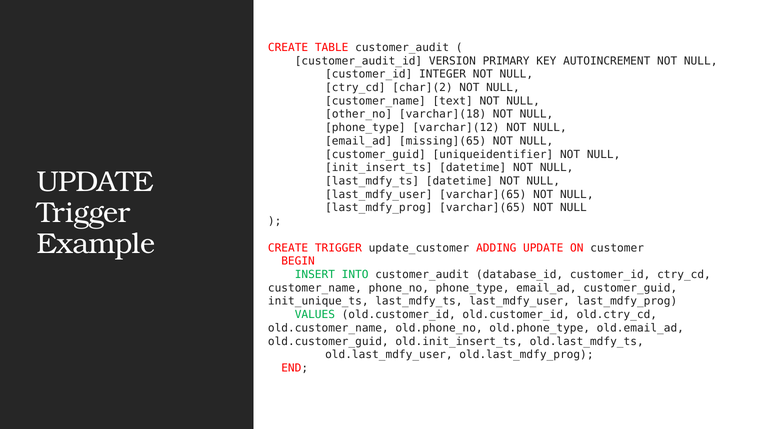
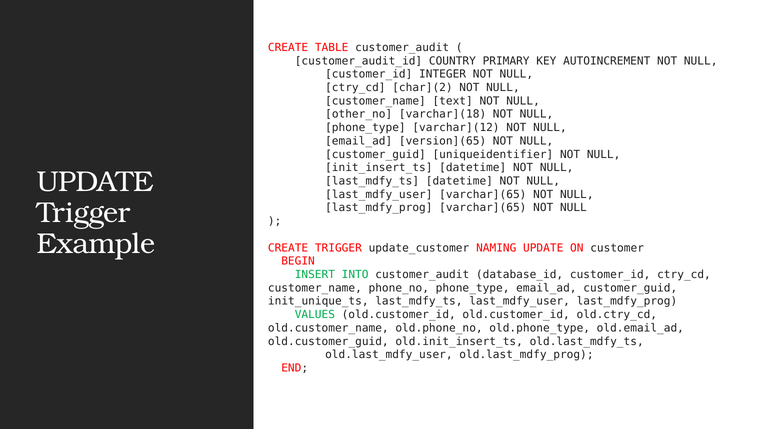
VERSION: VERSION -> COUNTRY
missing](65: missing](65 -> version](65
ADDING: ADDING -> NAMING
